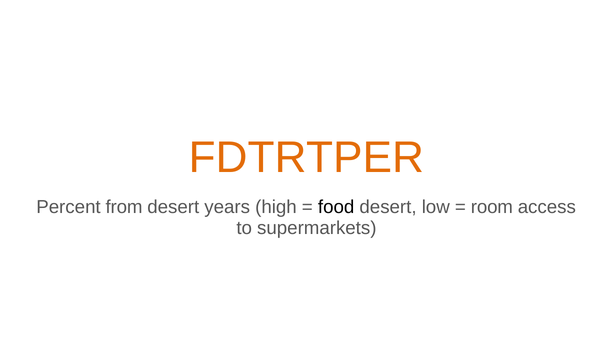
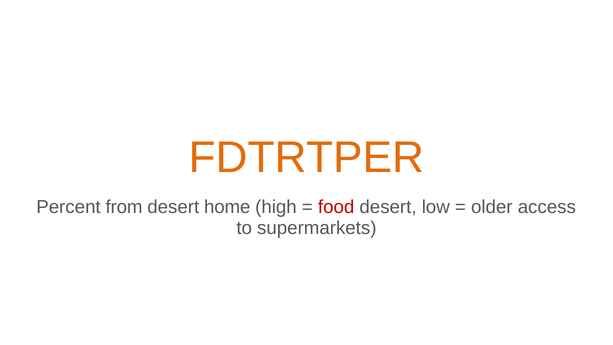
years: years -> home
food colour: black -> red
room: room -> older
